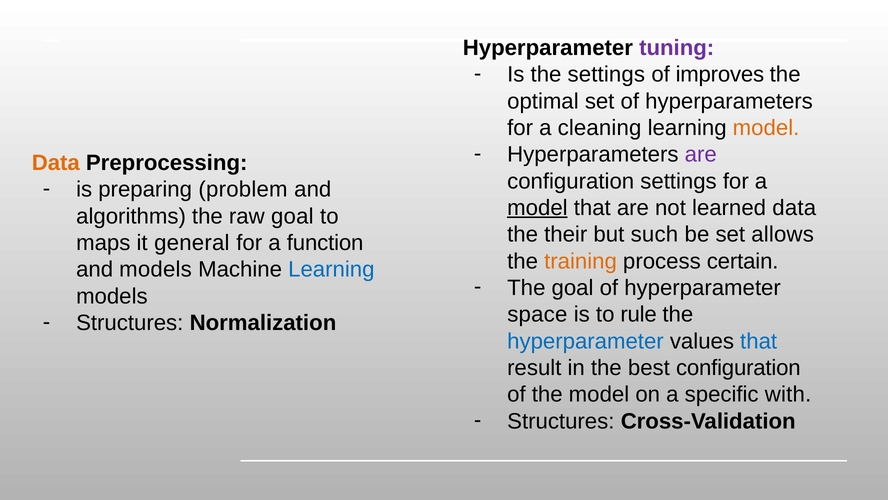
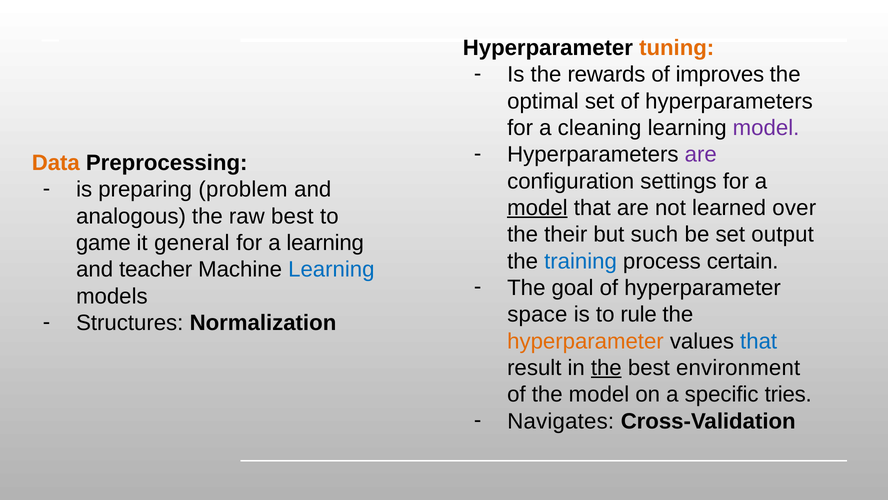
tuning colour: purple -> orange
the settings: settings -> rewards
model at (766, 128) colour: orange -> purple
learned data: data -> over
algorithms: algorithms -> analogous
raw goal: goal -> best
allows: allows -> output
maps: maps -> game
a function: function -> learning
training colour: orange -> blue
and models: models -> teacher
hyperparameter at (585, 341) colour: blue -> orange
the at (606, 367) underline: none -> present
best configuration: configuration -> environment
with: with -> tries
Structures at (561, 421): Structures -> Navigates
